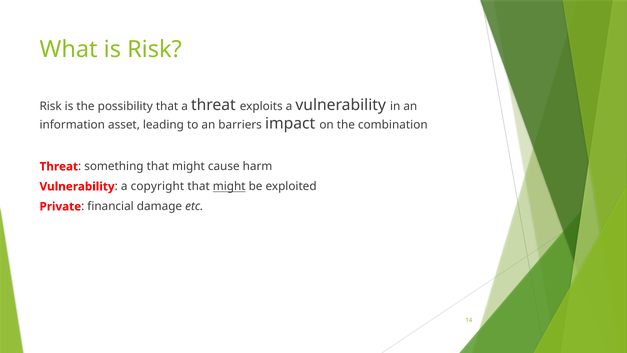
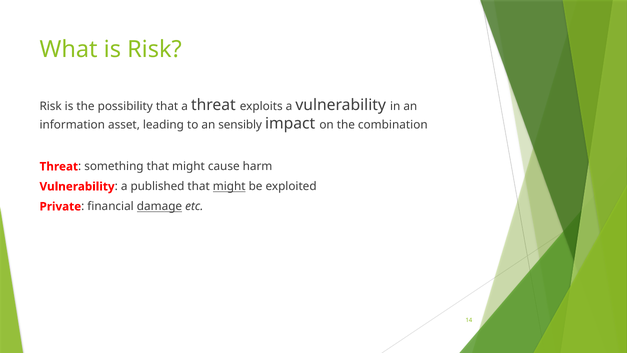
barriers: barriers -> sensibly
copyright: copyright -> published
damage underline: none -> present
